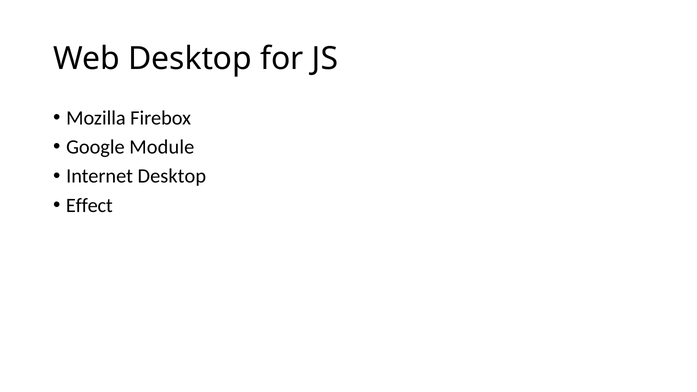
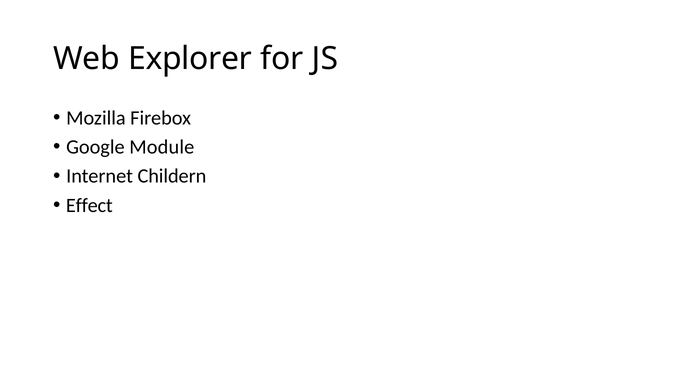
Web Desktop: Desktop -> Explorer
Internet Desktop: Desktop -> Childern
